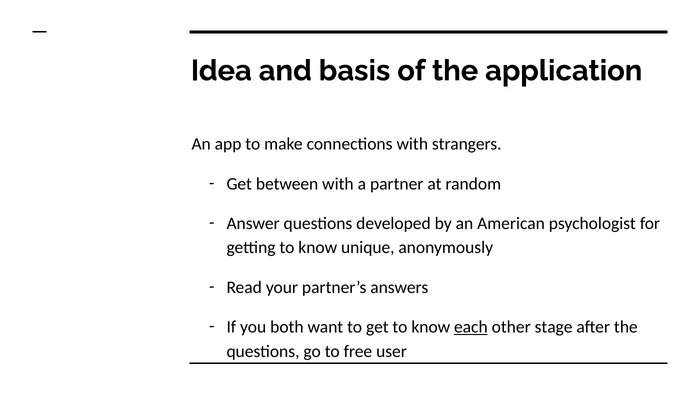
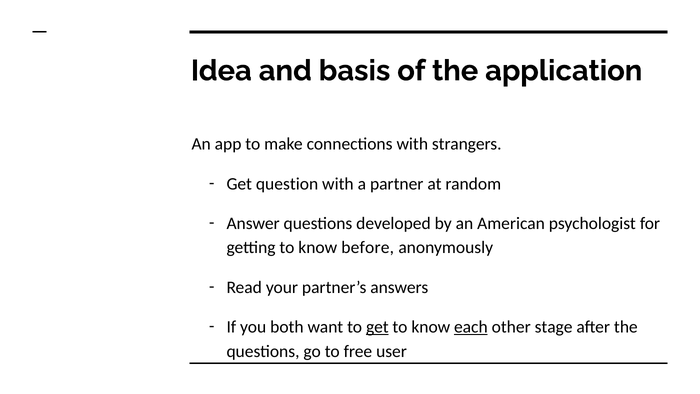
between: between -> question
unique: unique -> before
get at (377, 327) underline: none -> present
